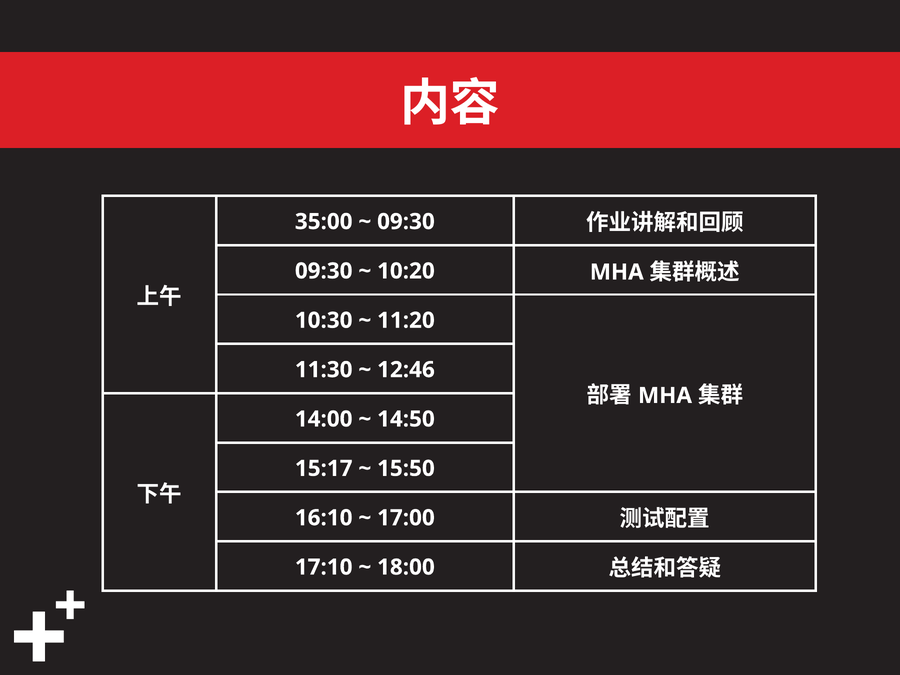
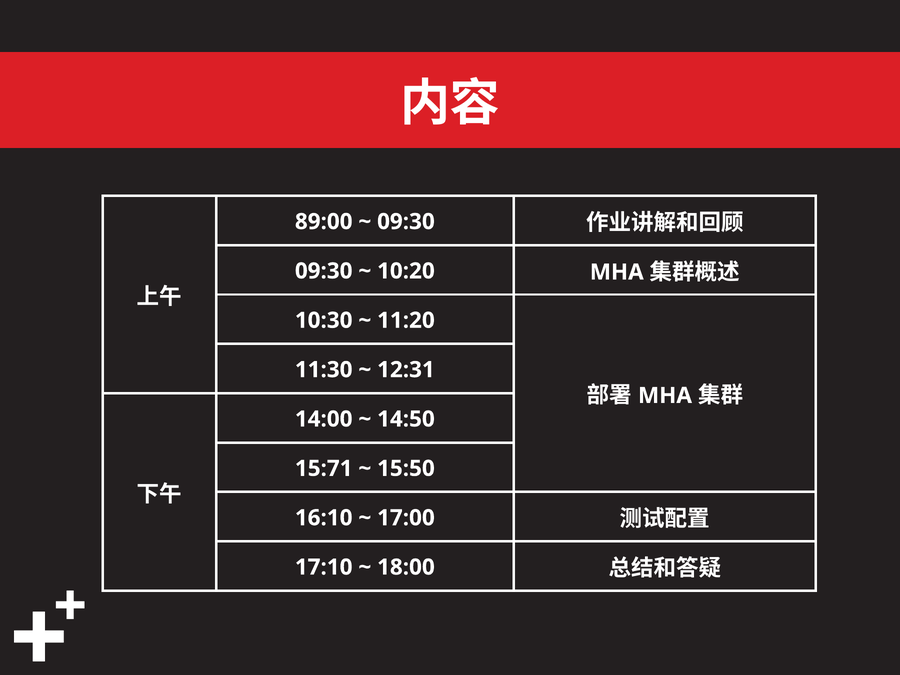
35:00: 35:00 -> 89:00
12:46: 12:46 -> 12:31
15:17: 15:17 -> 15:71
